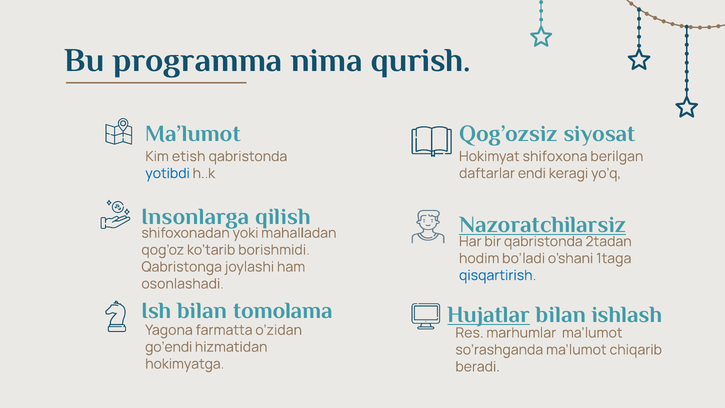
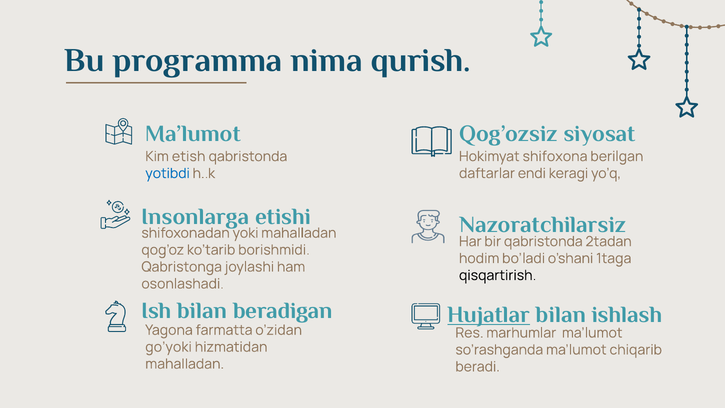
qilish: qilish -> etishi
Nazoratchilarsiz underline: present -> none
qisqartirish colour: blue -> black
tomolama: tomolama -> beradigan
go’endi: go’endi -> go’yoki
hokimyatga at (185, 364): hokimyatga -> mahalladan
